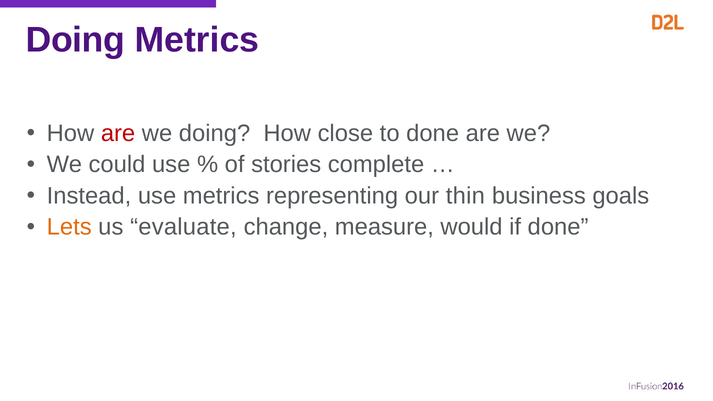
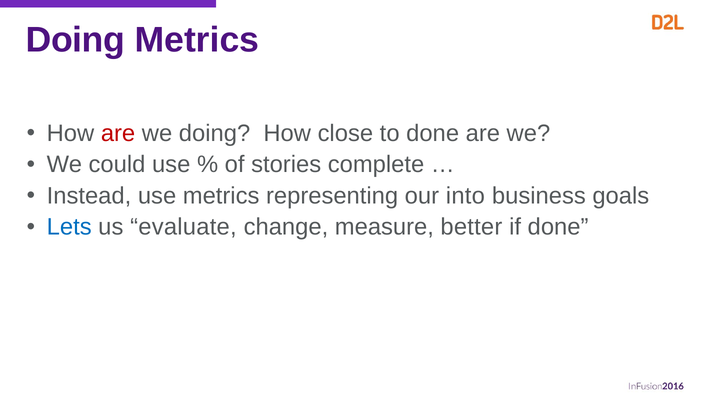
thin: thin -> into
Lets colour: orange -> blue
would: would -> better
